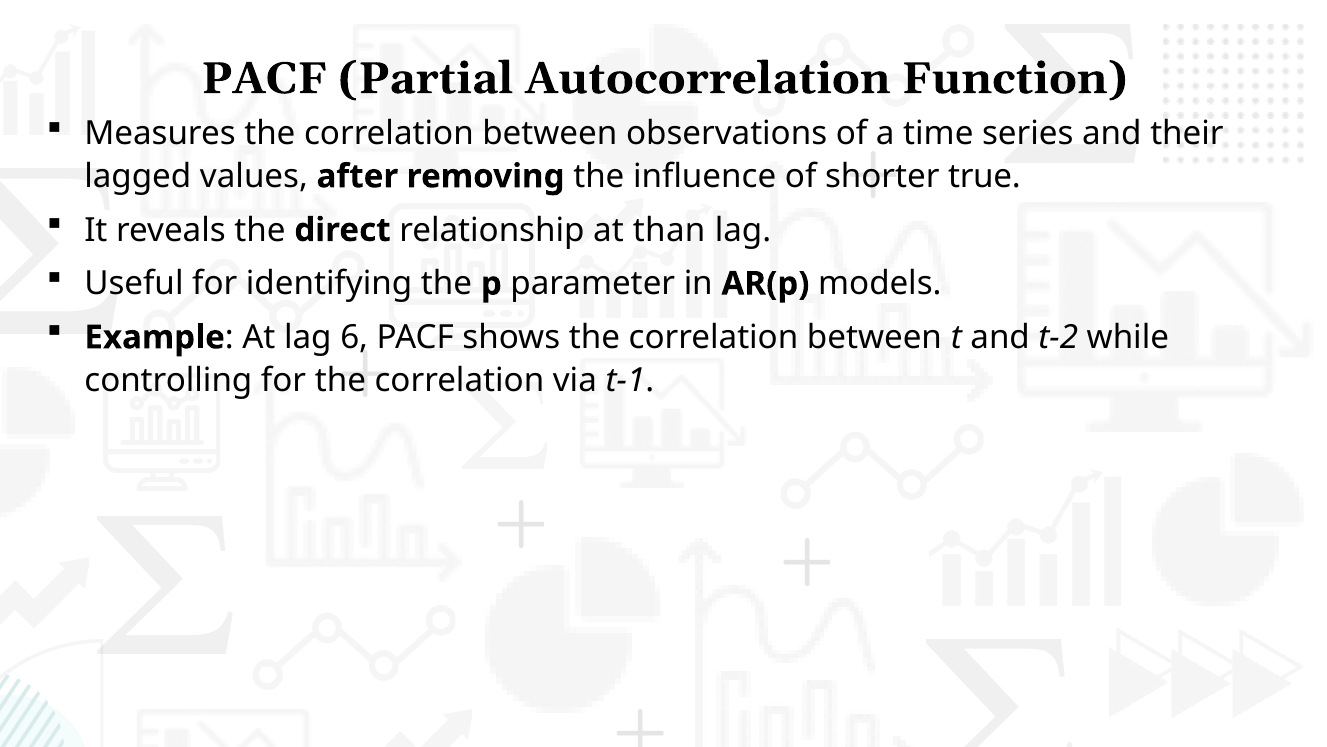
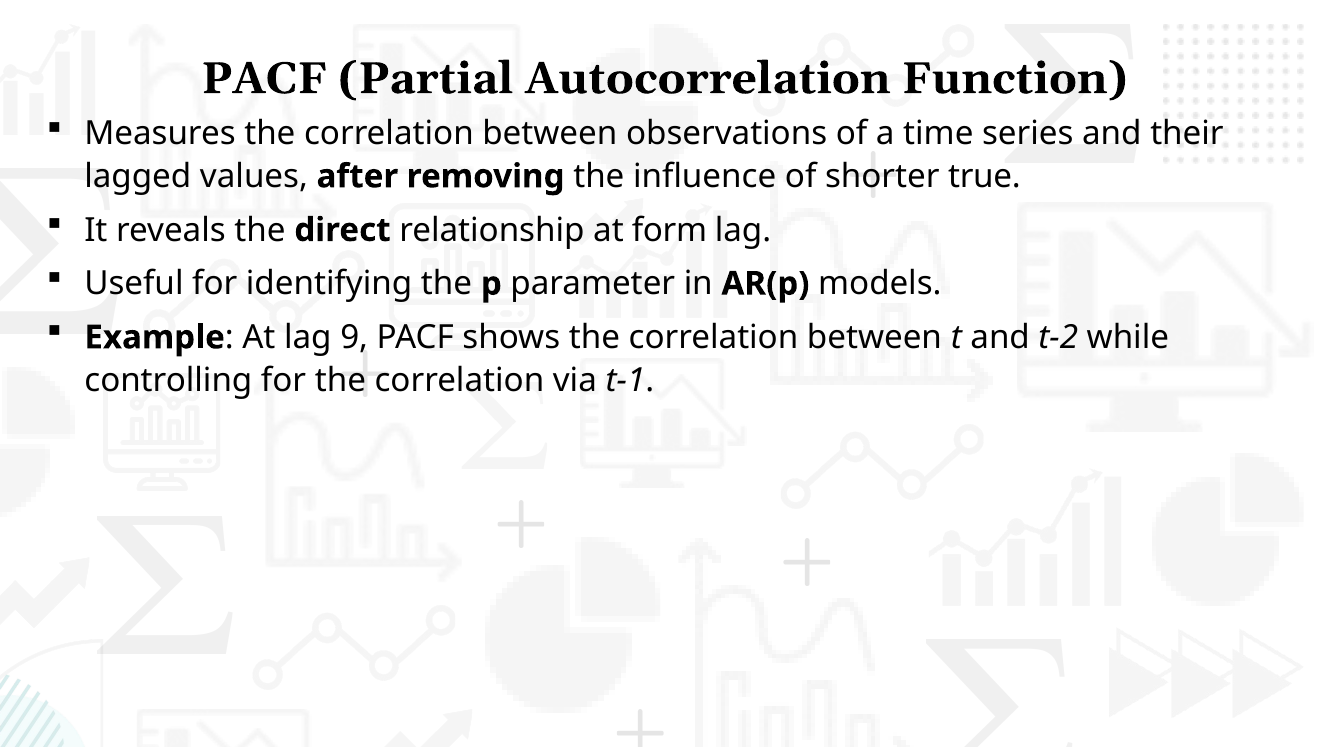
than: than -> form
6: 6 -> 9
